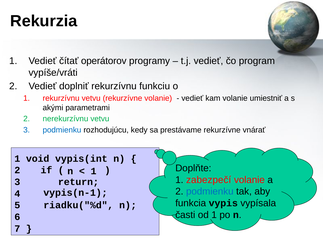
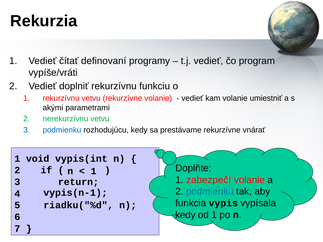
operátorov: operátorov -> definovaní
časti at (185, 214): časti -> kedy
